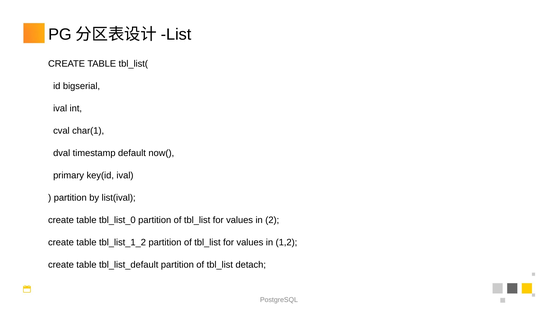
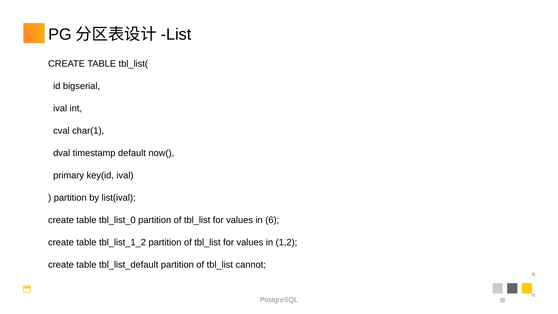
2: 2 -> 6
detach: detach -> cannot
